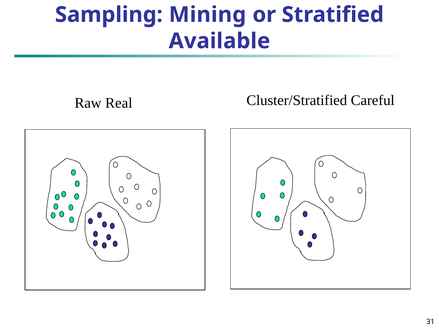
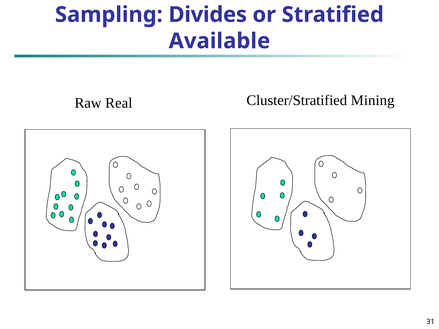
Mining: Mining -> Divides
Careful: Careful -> Mining
